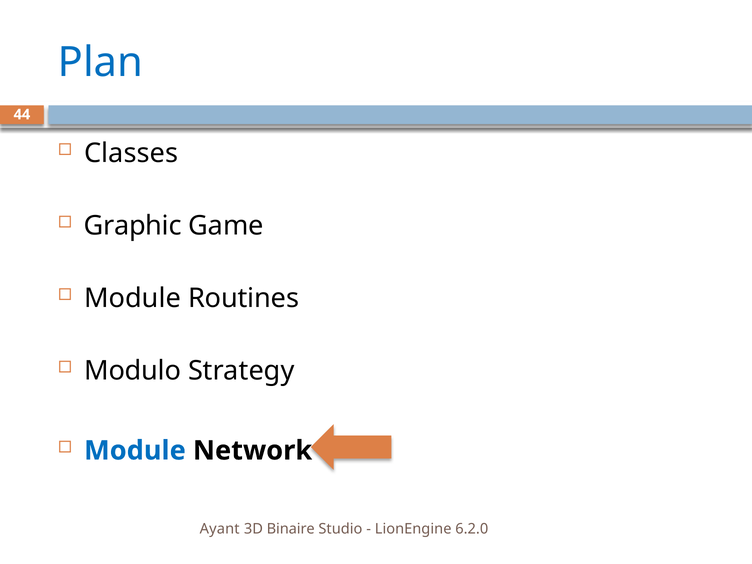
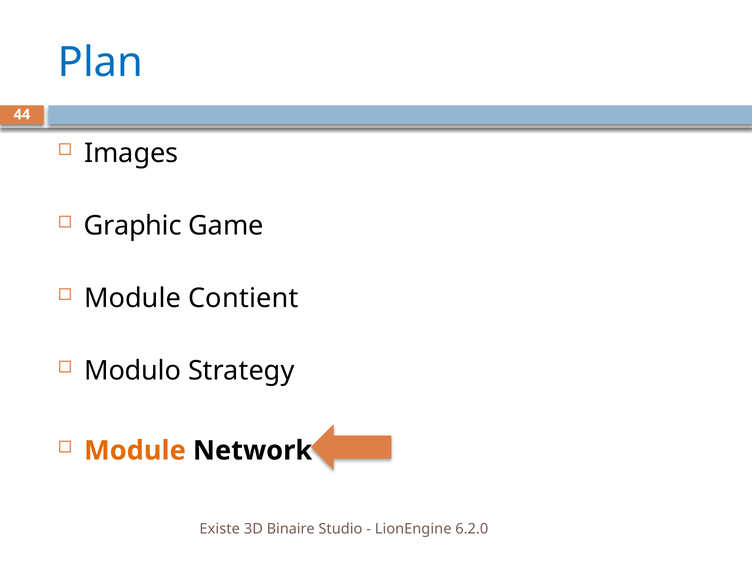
Classes: Classes -> Images
Routines: Routines -> Contient
Module at (135, 451) colour: blue -> orange
Ayant: Ayant -> Existe
